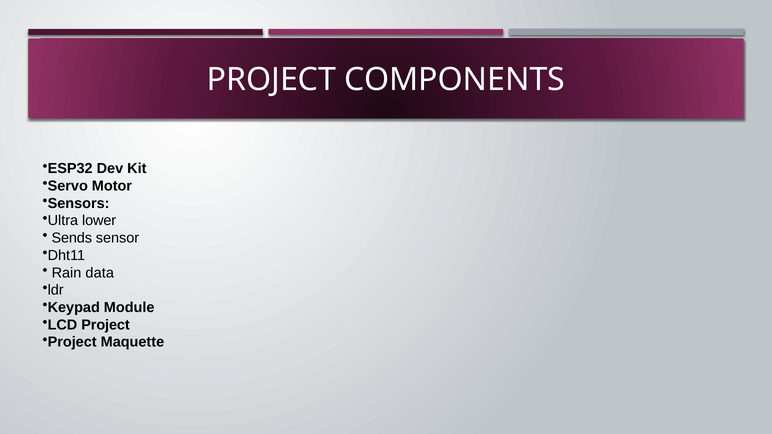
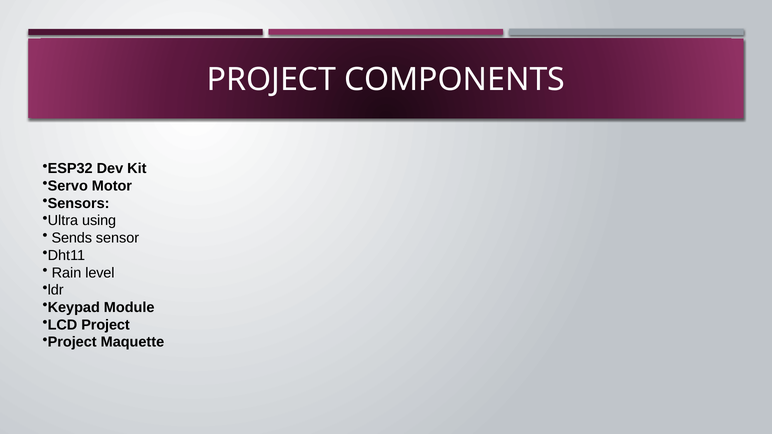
lower: lower -> using
data: data -> level
